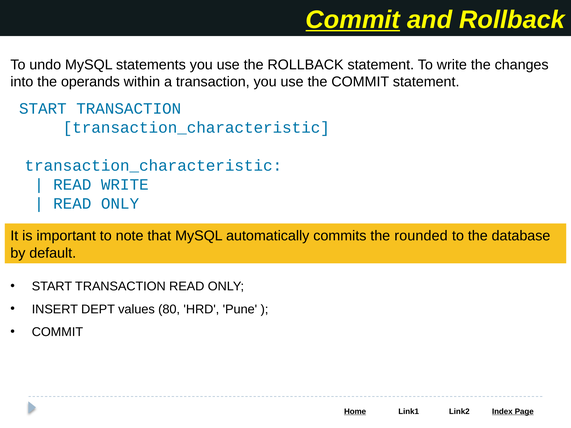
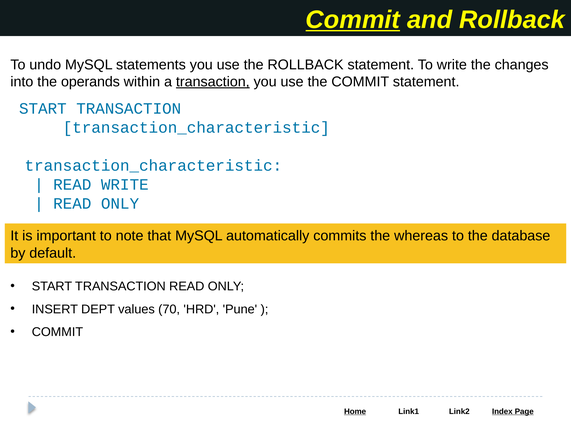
transaction at (213, 82) underline: none -> present
rounded: rounded -> whereas
80: 80 -> 70
